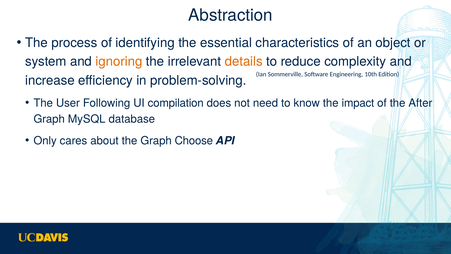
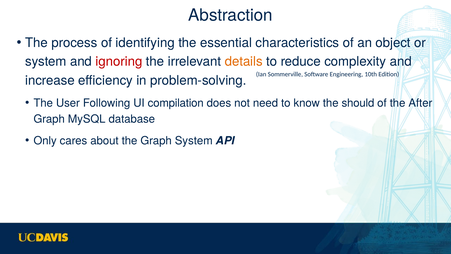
ignoring colour: orange -> red
impact: impact -> should
Graph Choose: Choose -> System
